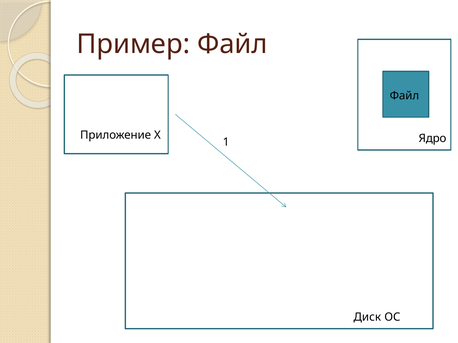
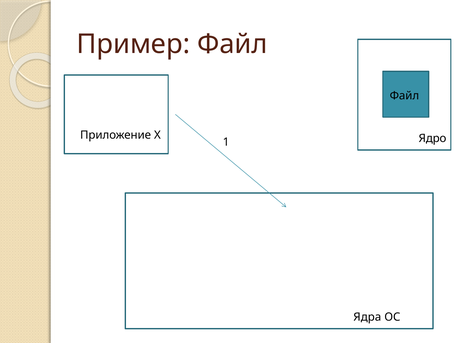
Диск: Диск -> Ядра
